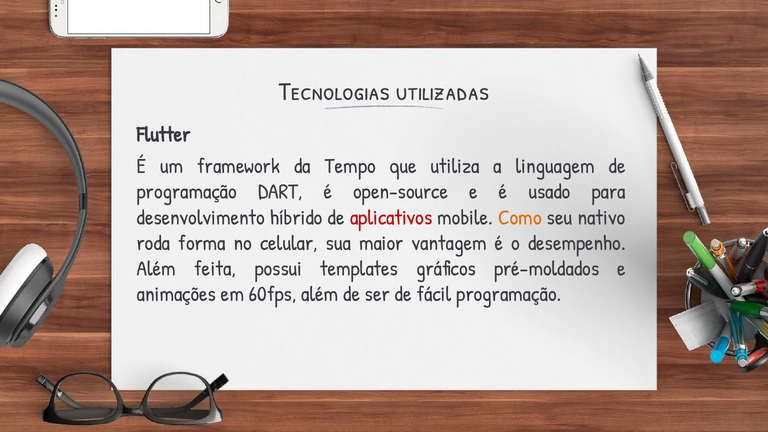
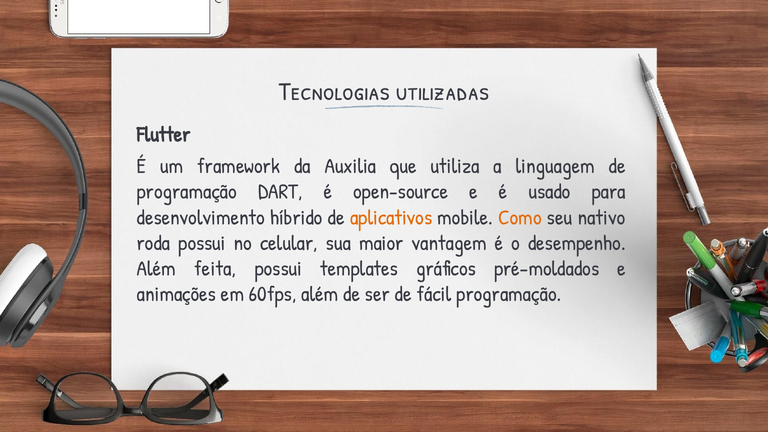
Tempo: Tempo -> Auxilia
aplicativos colour: red -> orange
roda forma: forma -> possui
